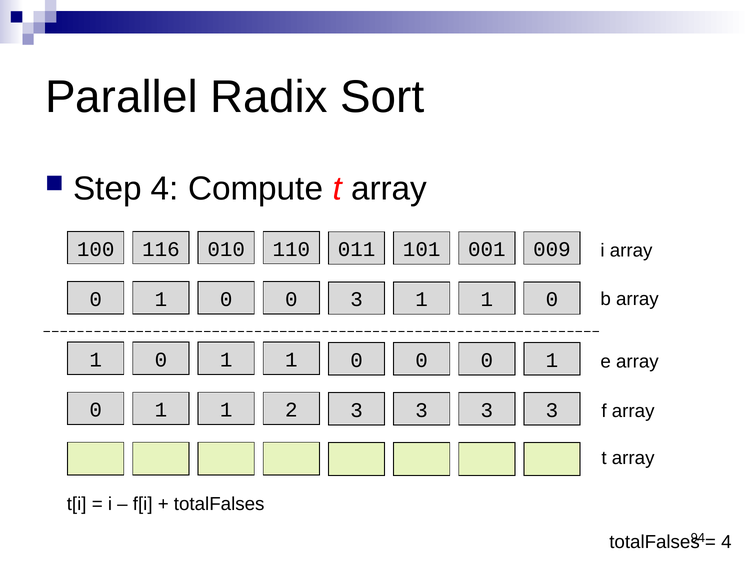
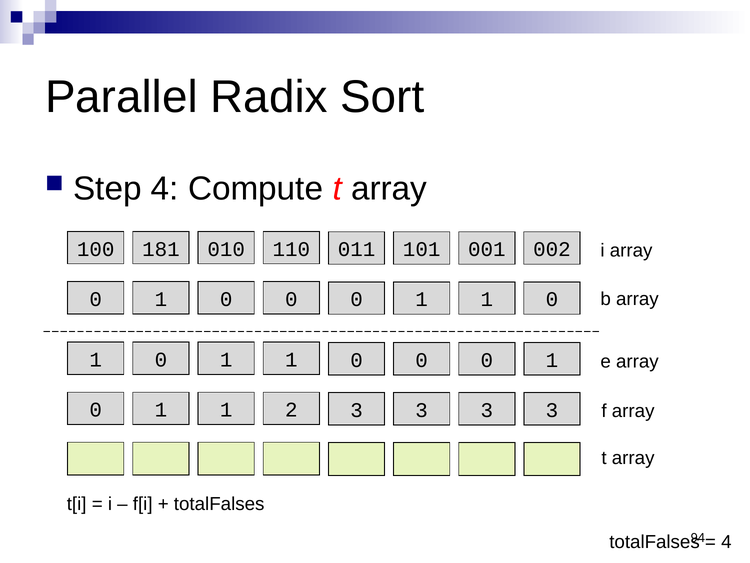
116: 116 -> 181
009: 009 -> 002
3 at (357, 299): 3 -> 0
